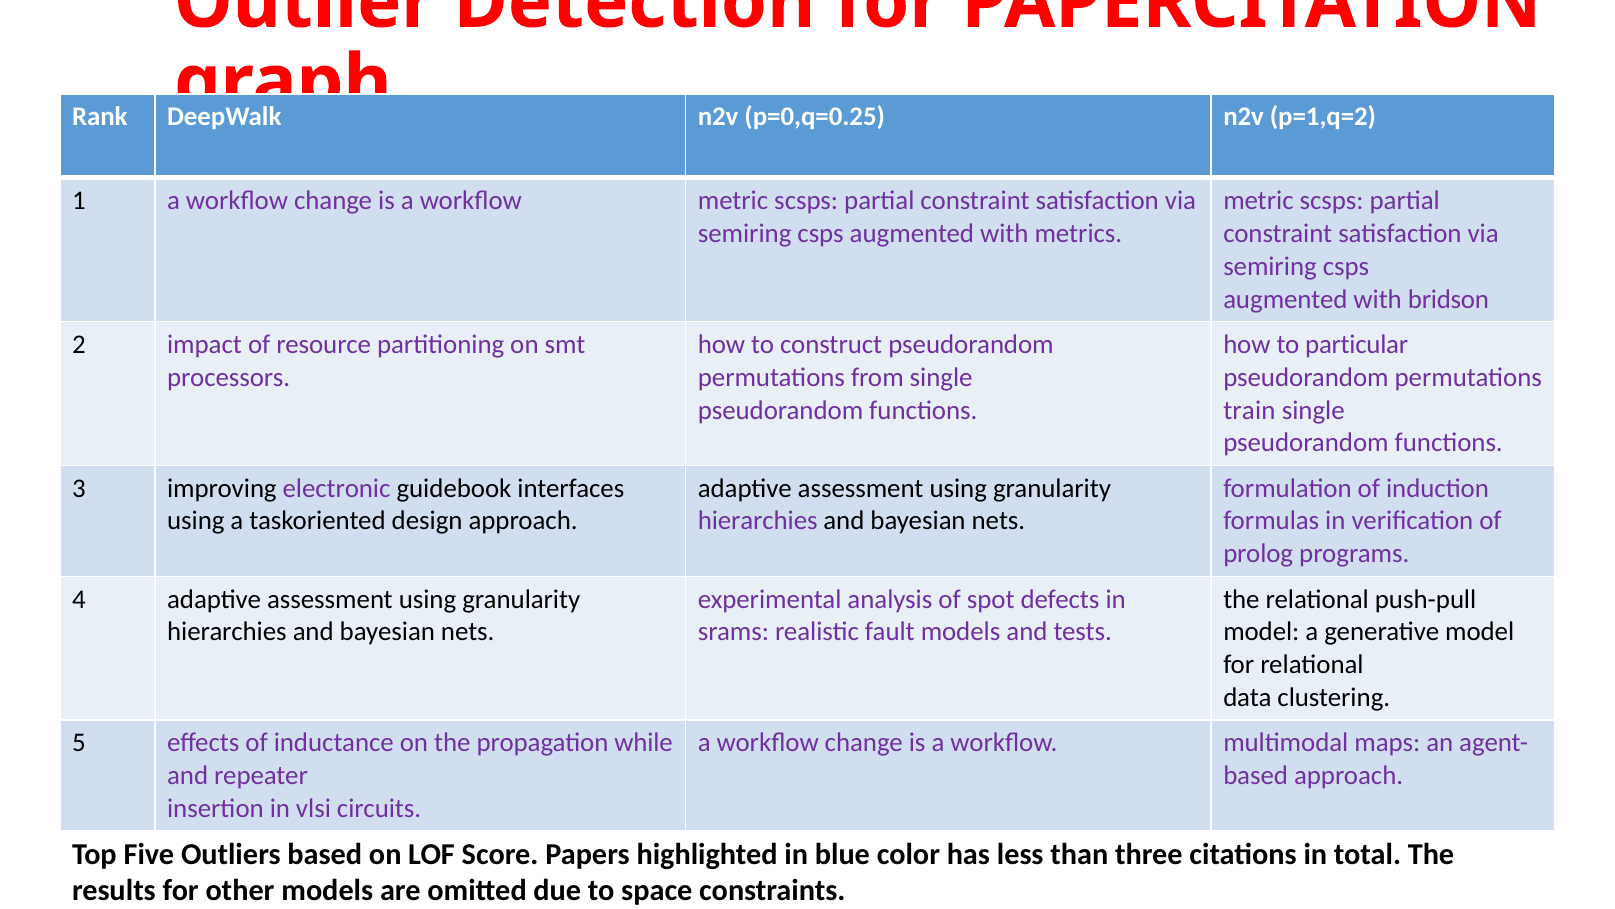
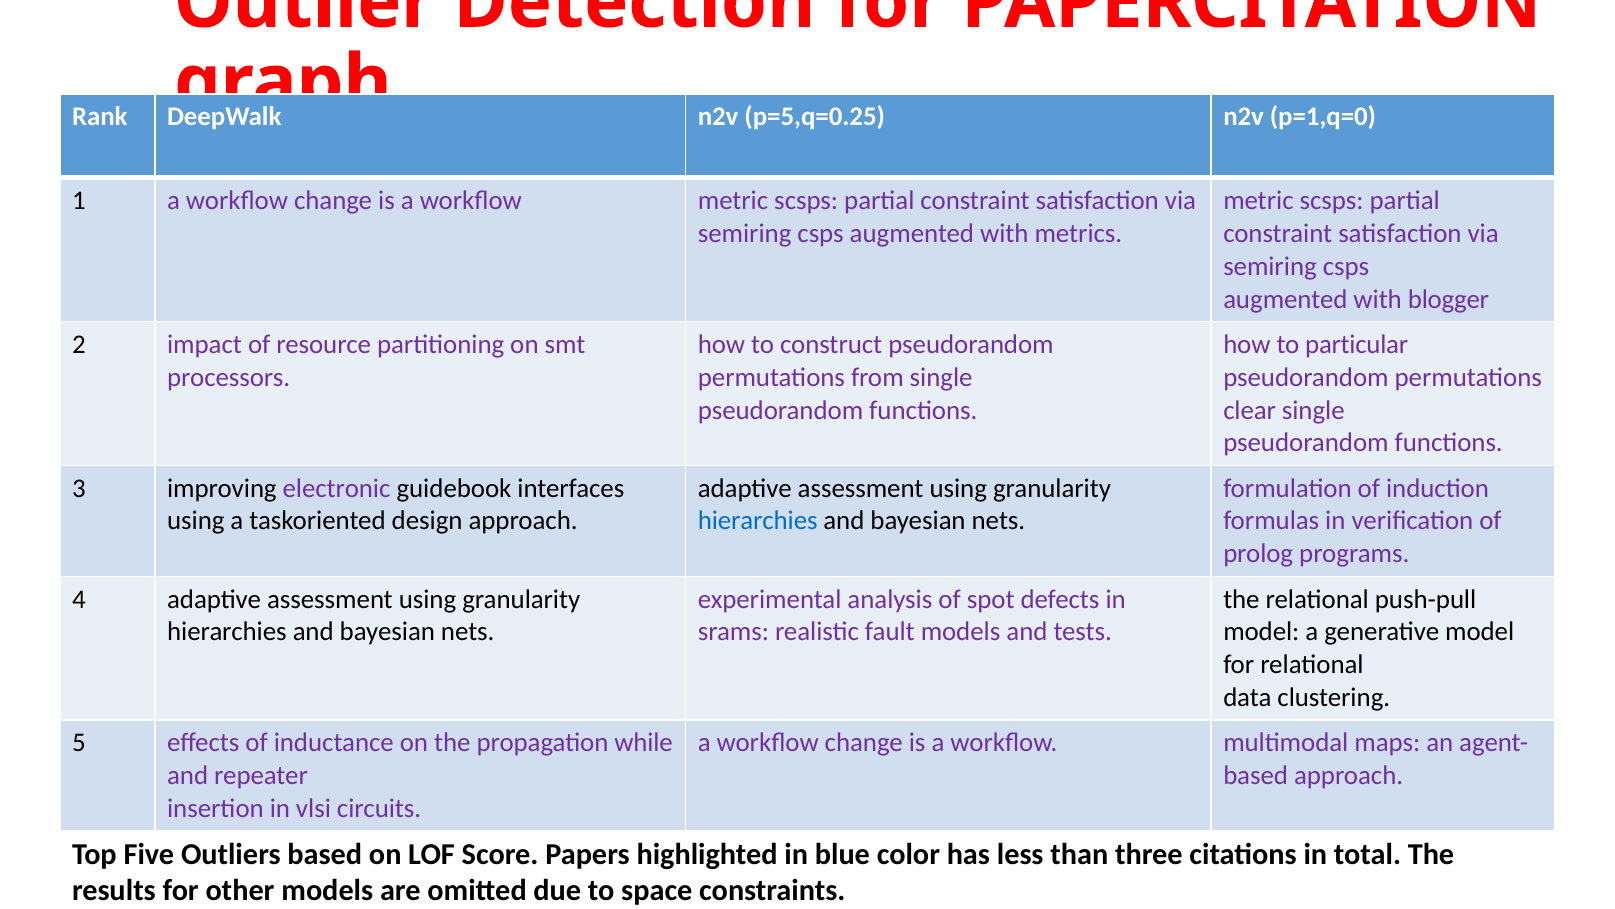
p=0,q=0.25: p=0,q=0.25 -> p=5,q=0.25
p=1,q=2: p=1,q=2 -> p=1,q=0
bridson: bridson -> blogger
train: train -> clear
hierarchies at (758, 521) colour: purple -> blue
